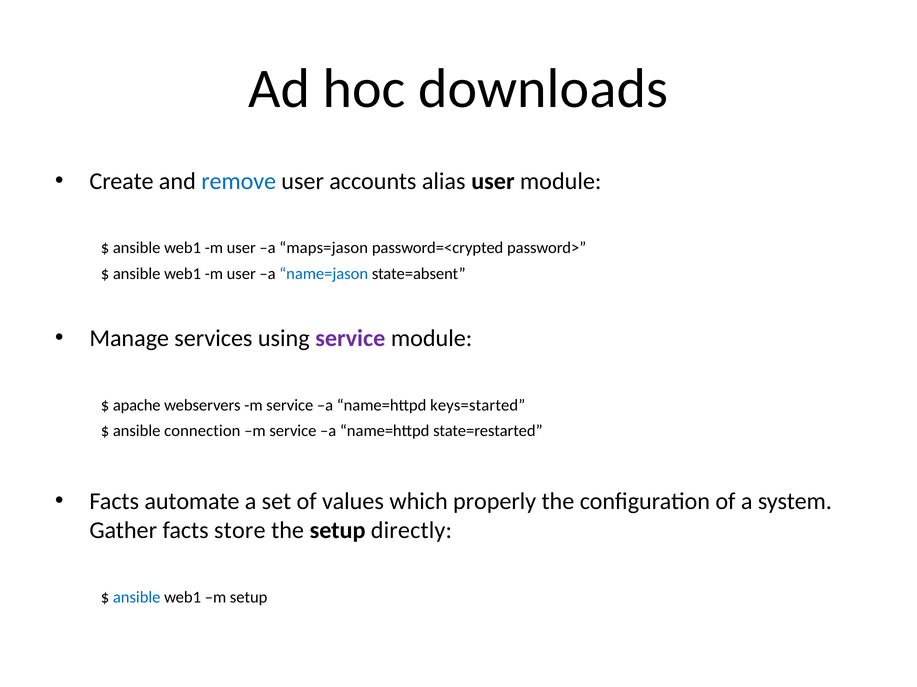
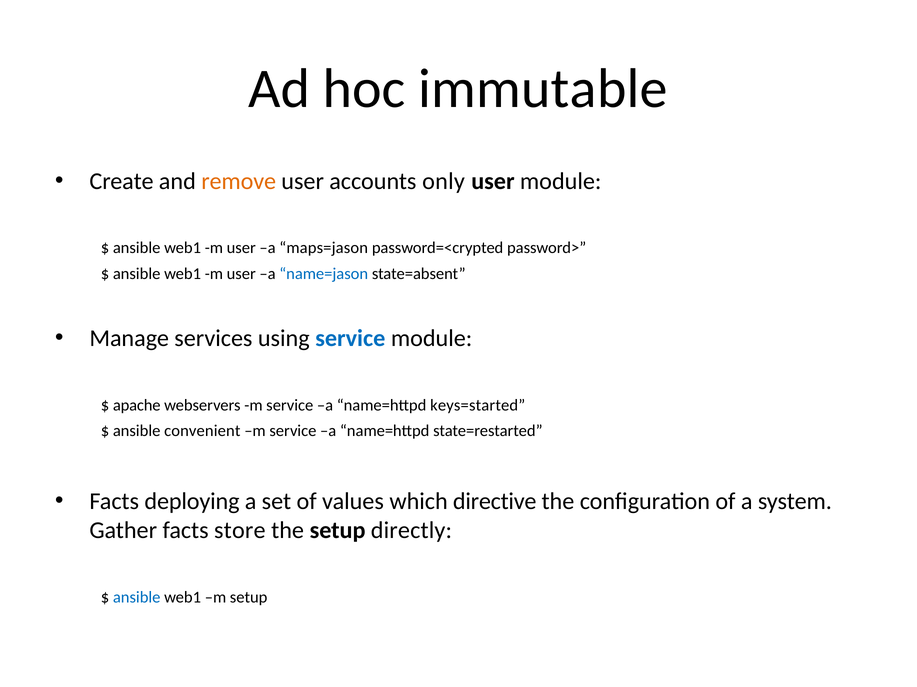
downloads: downloads -> immutable
remove colour: blue -> orange
alias: alias -> only
service at (350, 339) colour: purple -> blue
connection: connection -> convenient
automate: automate -> deploying
properly: properly -> directive
